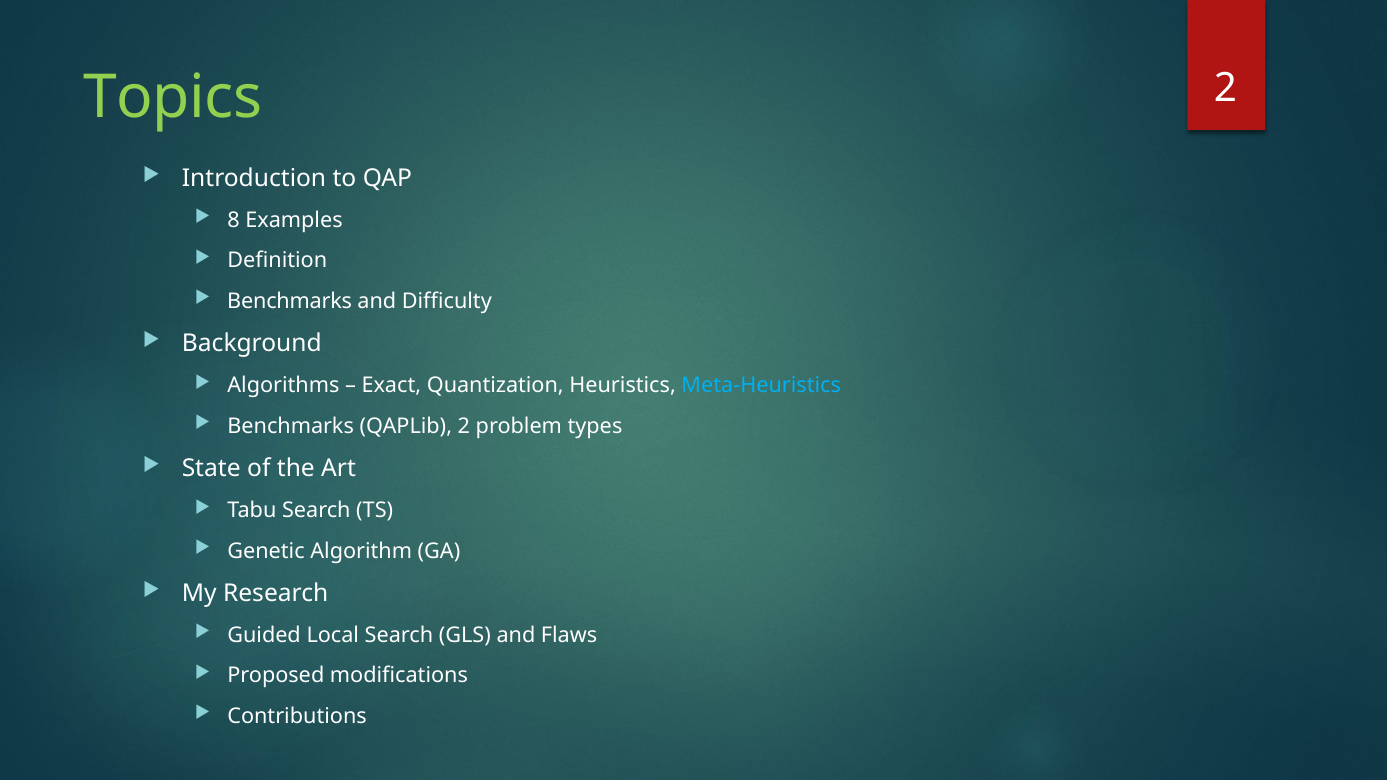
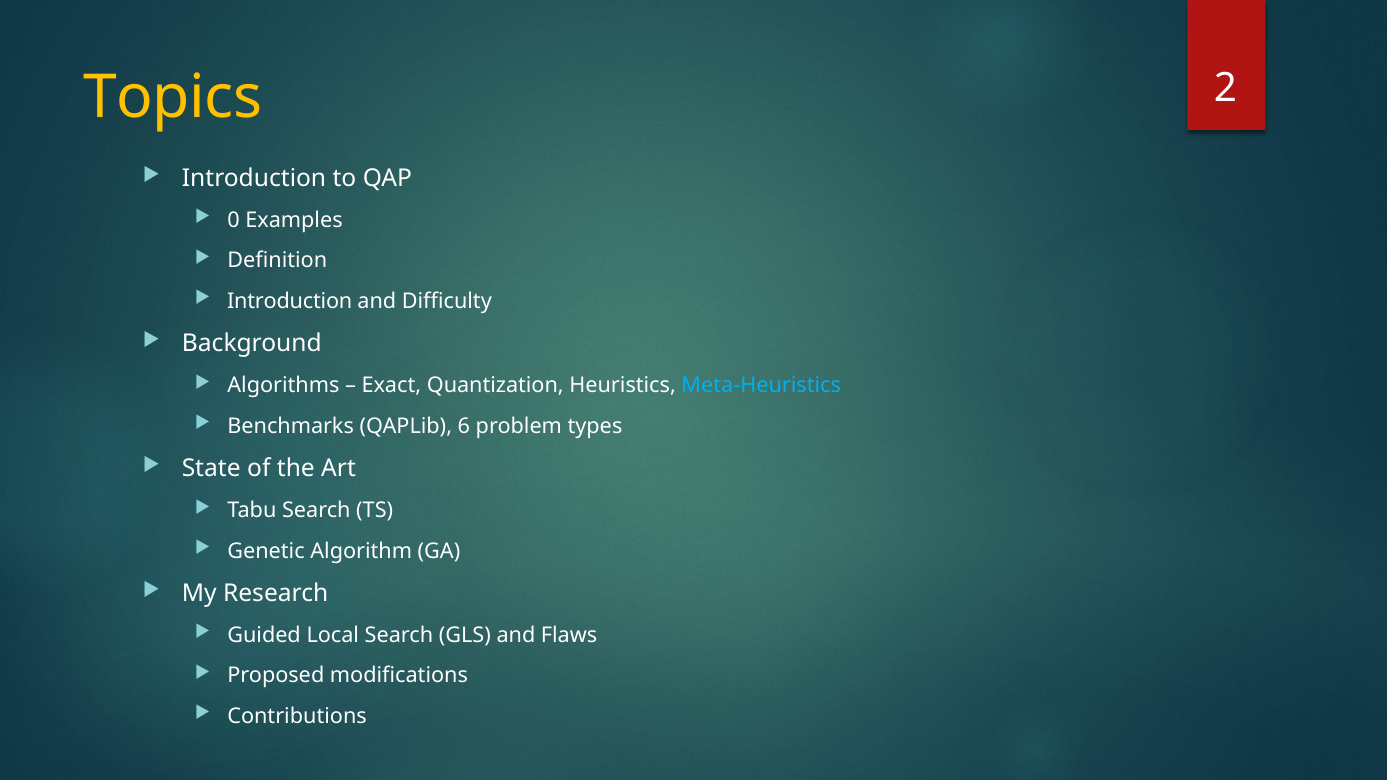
Topics colour: light green -> yellow
8: 8 -> 0
Benchmarks at (290, 301): Benchmarks -> Introduction
QAPLib 2: 2 -> 6
